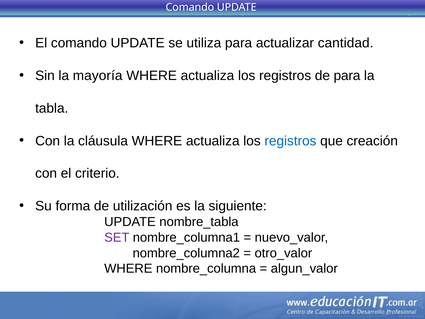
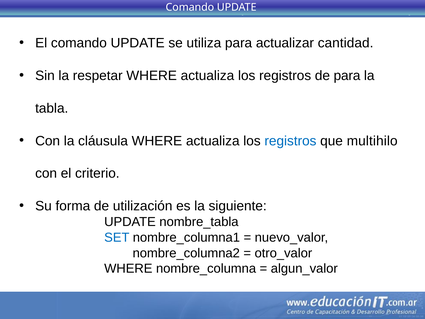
mayoría: mayoría -> respetar
creación: creación -> multihilo
SET colour: purple -> blue
